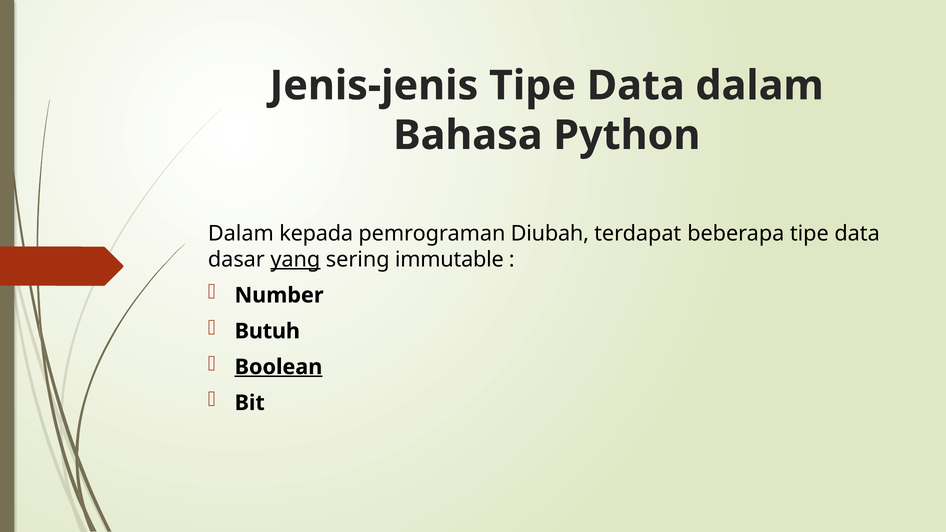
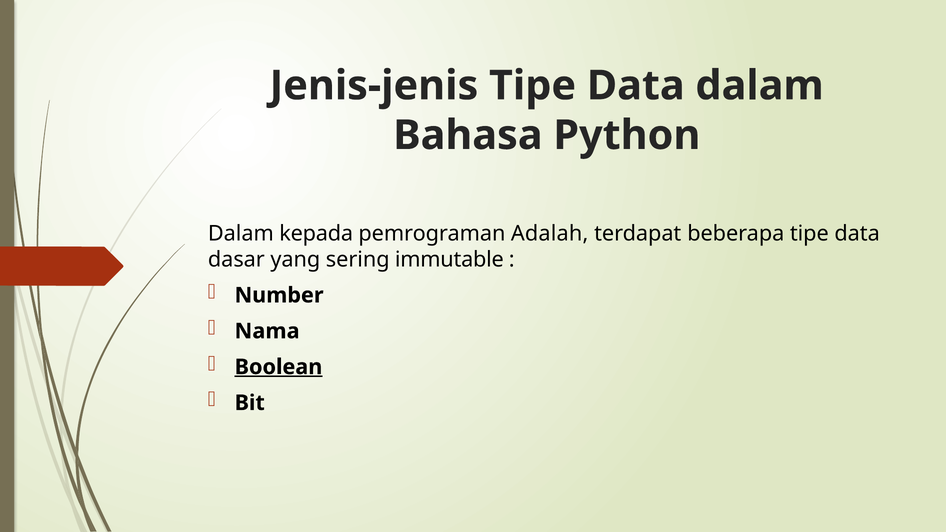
Diubah: Diubah -> Adalah
yang underline: present -> none
Butuh: Butuh -> Nama
